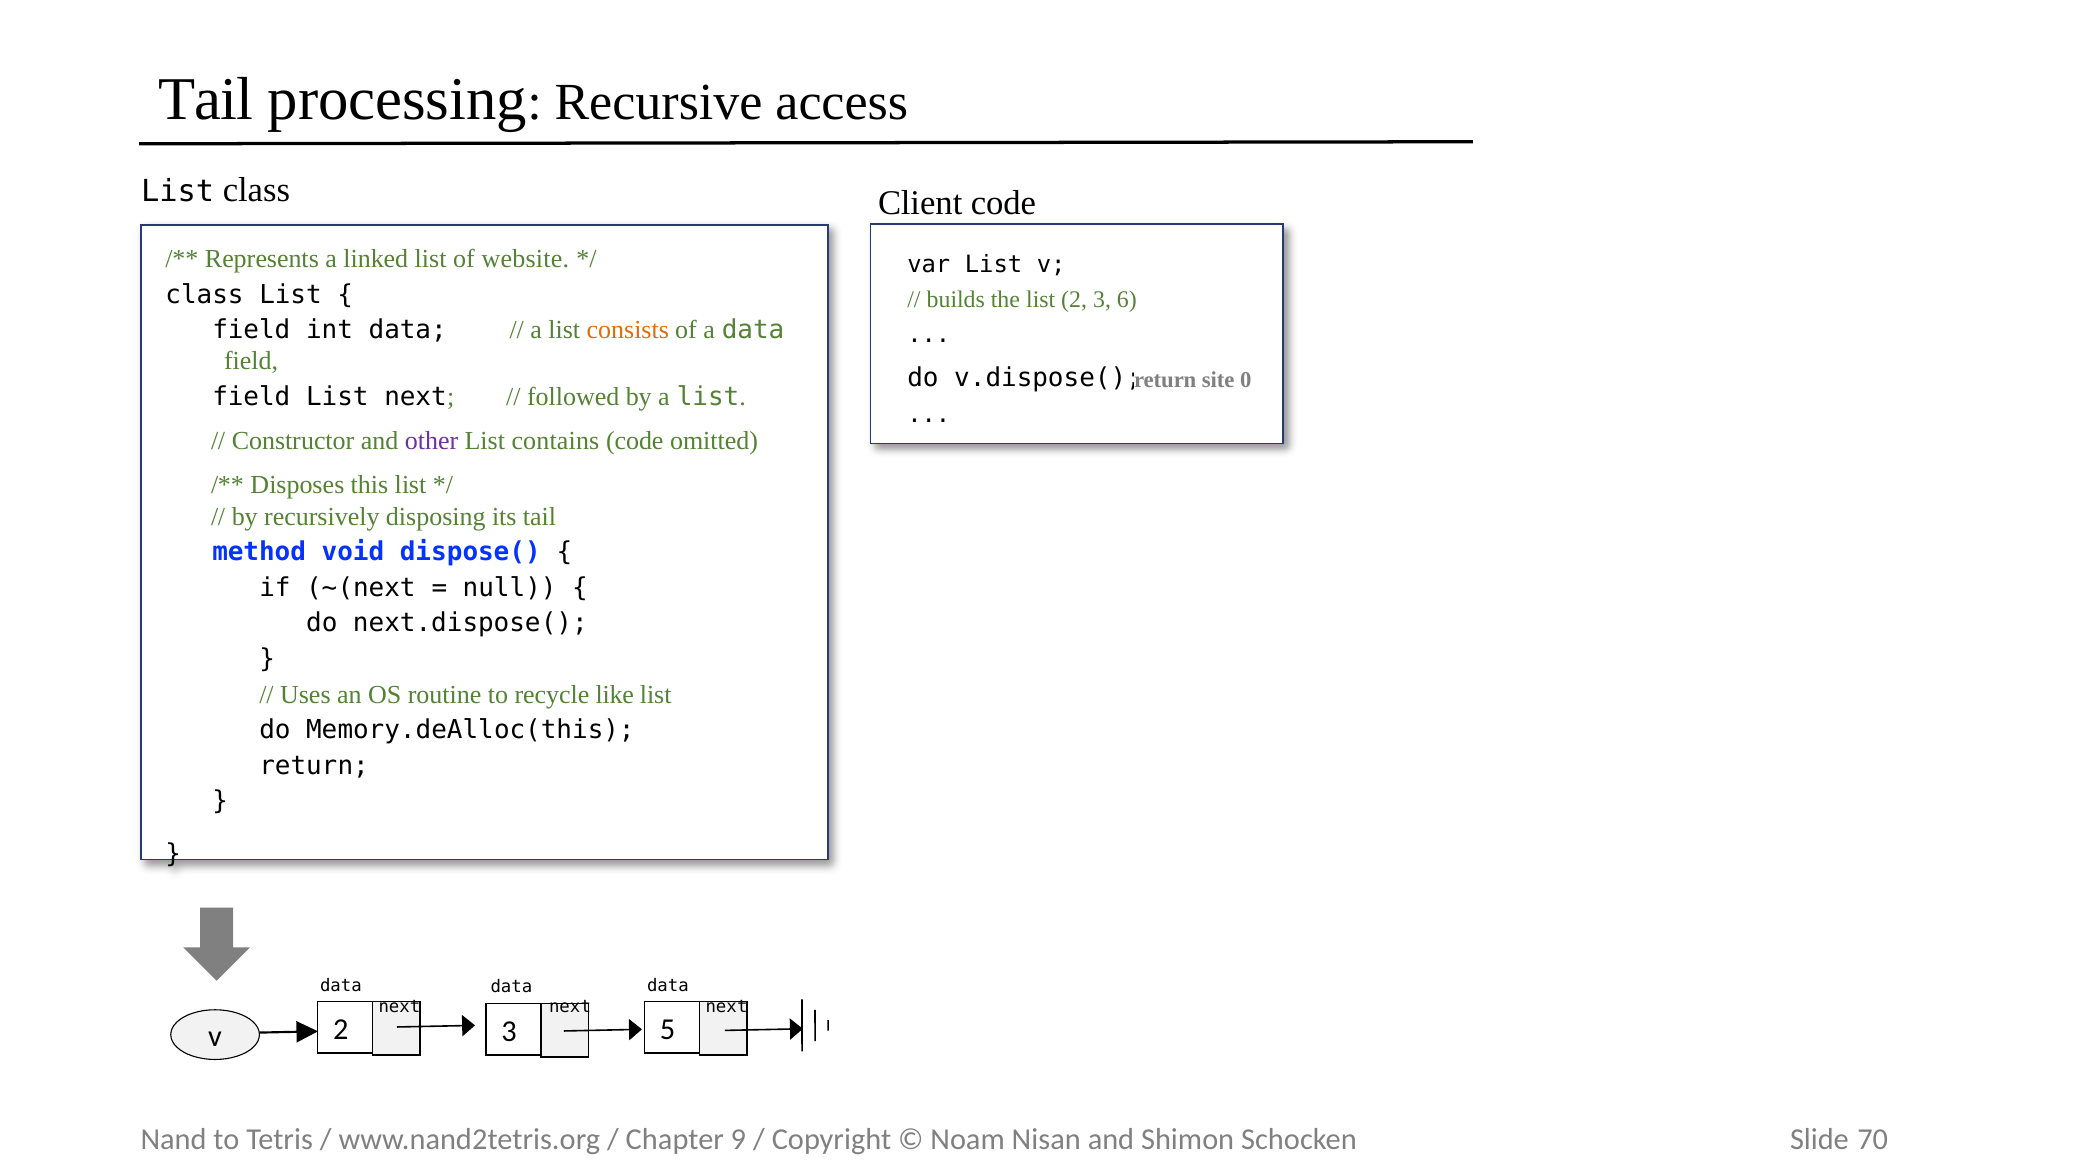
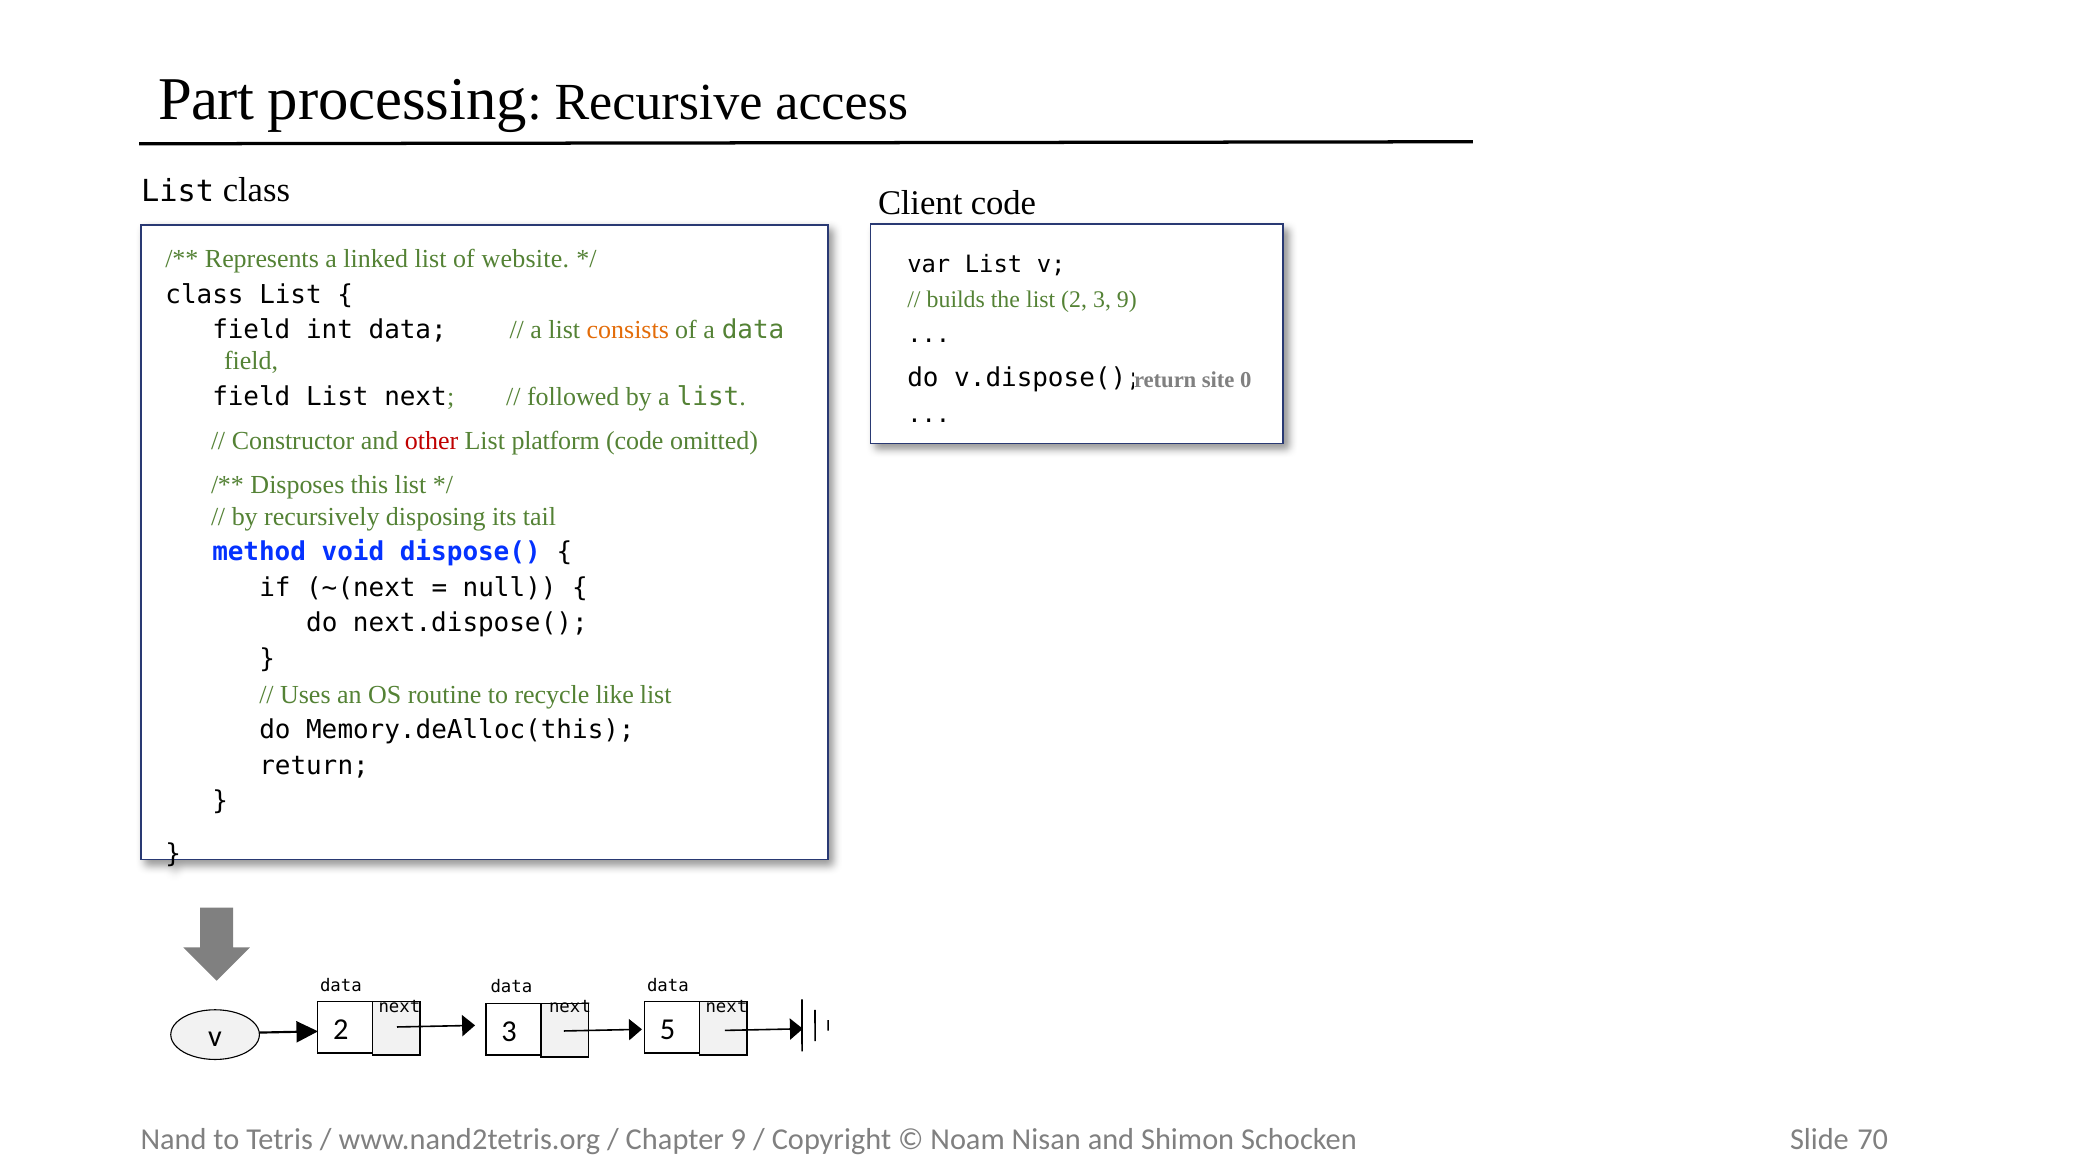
Tail at (206, 100): Tail -> Part
3 6: 6 -> 9
other colour: purple -> red
contains: contains -> platform
